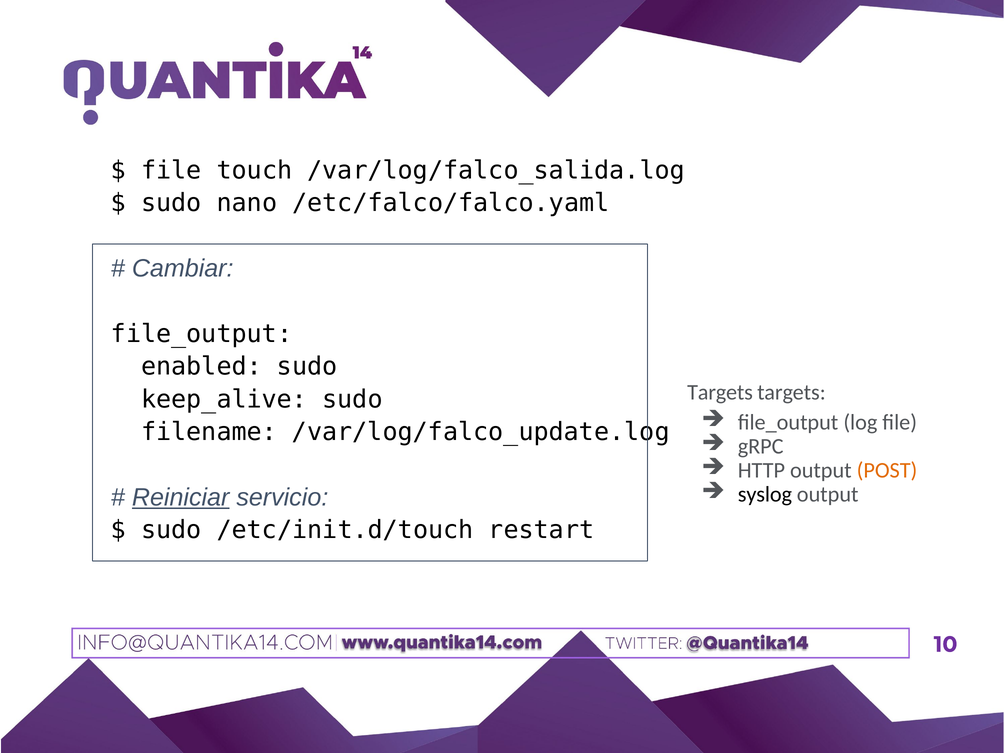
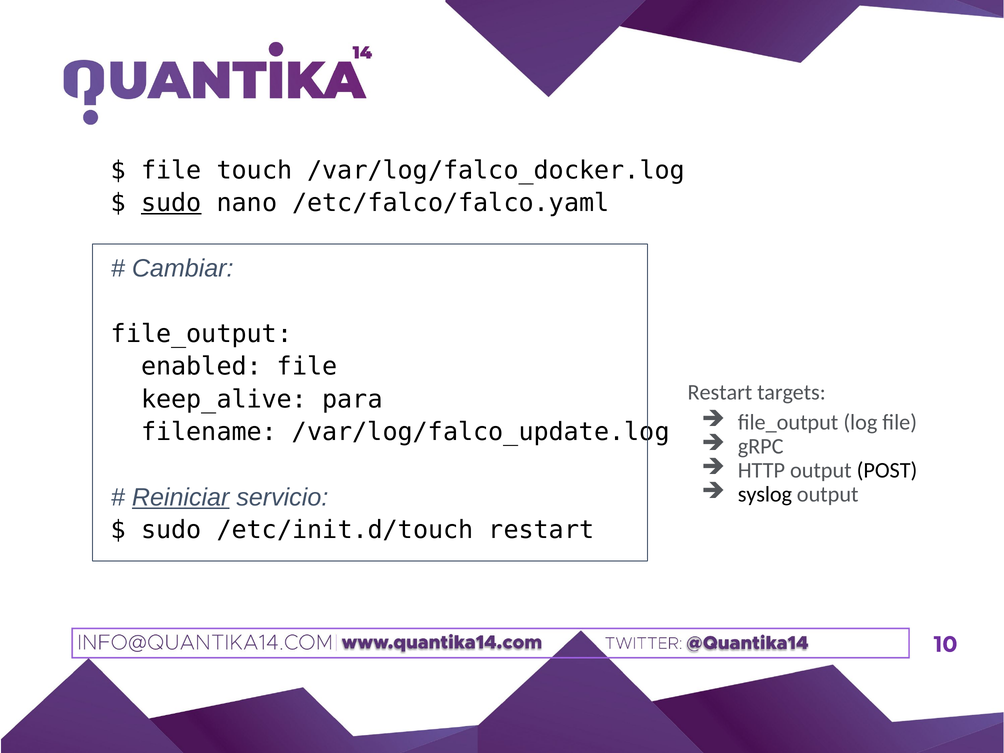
/var/log/falco_salida.log: /var/log/falco_salida.log -> /var/log/falco_docker.log
sudo at (171, 203) underline: none -> present
enabled sudo: sudo -> file
Targets at (720, 393): Targets -> Restart
keep_alive sudo: sudo -> para
POST colour: orange -> black
